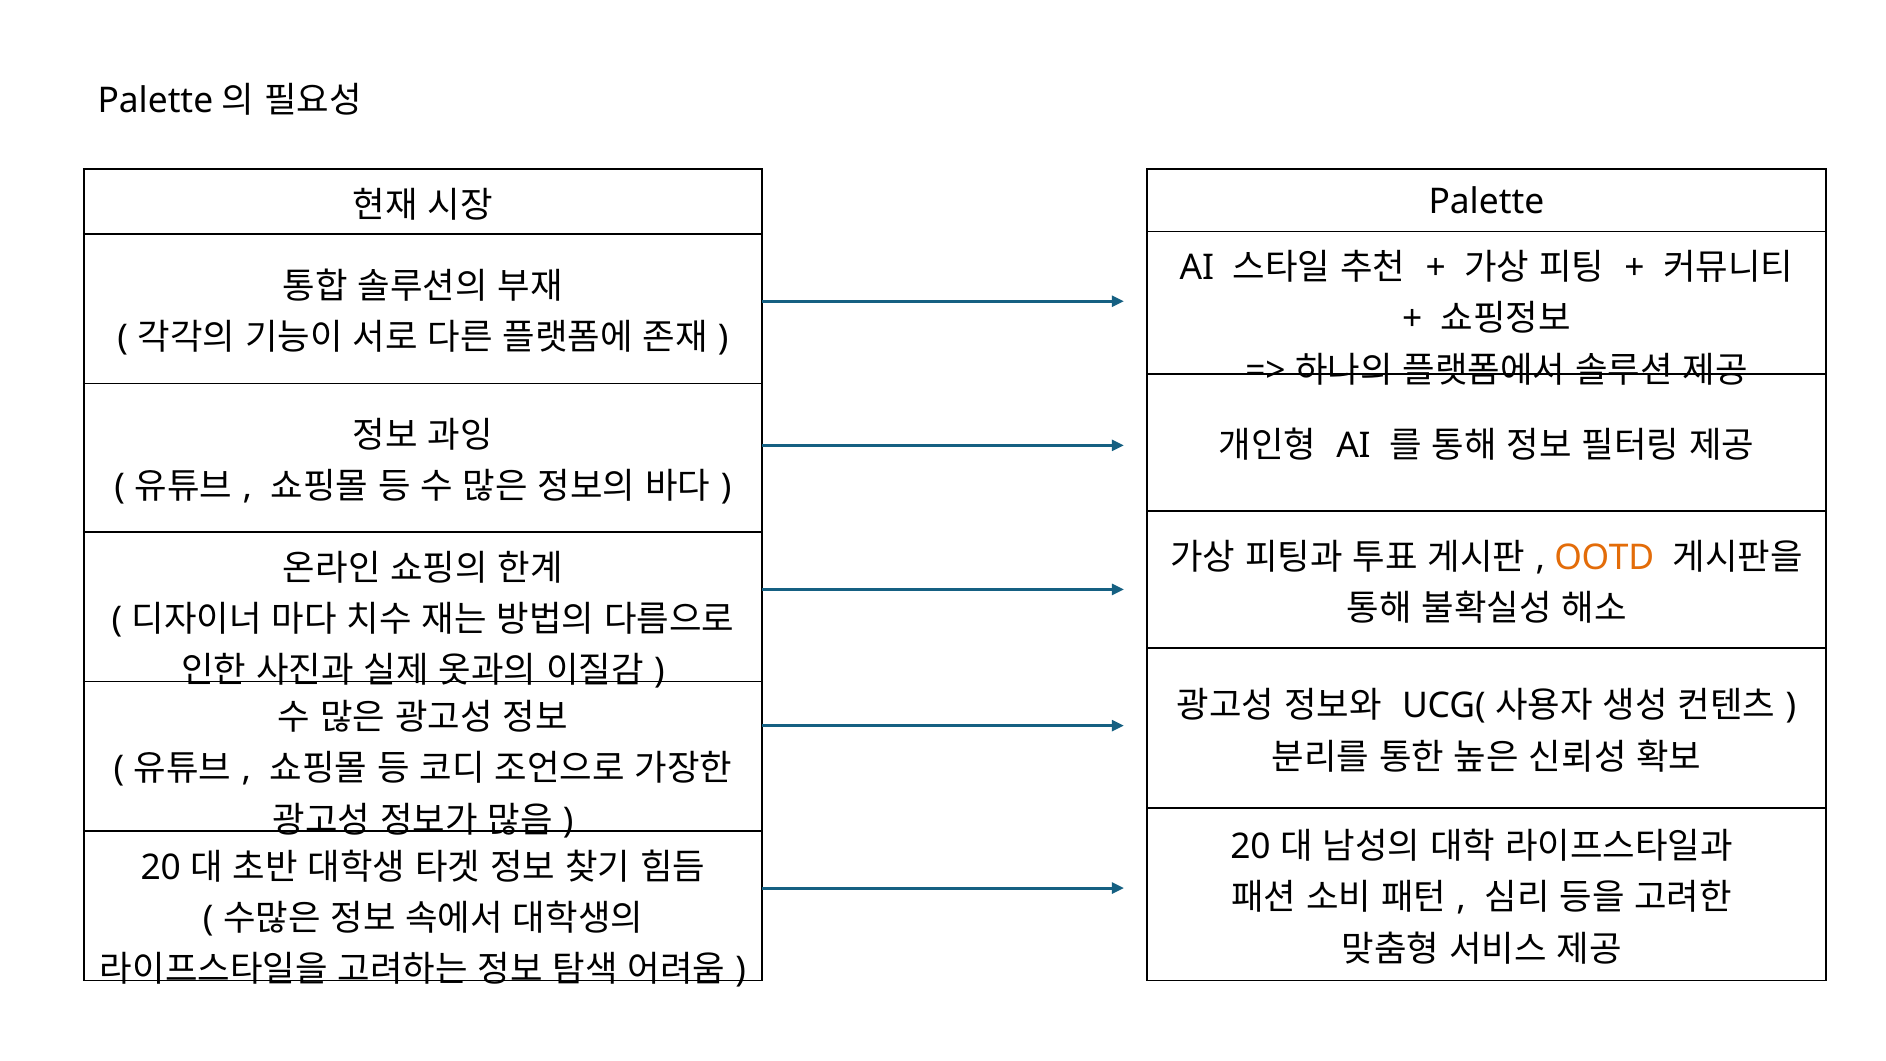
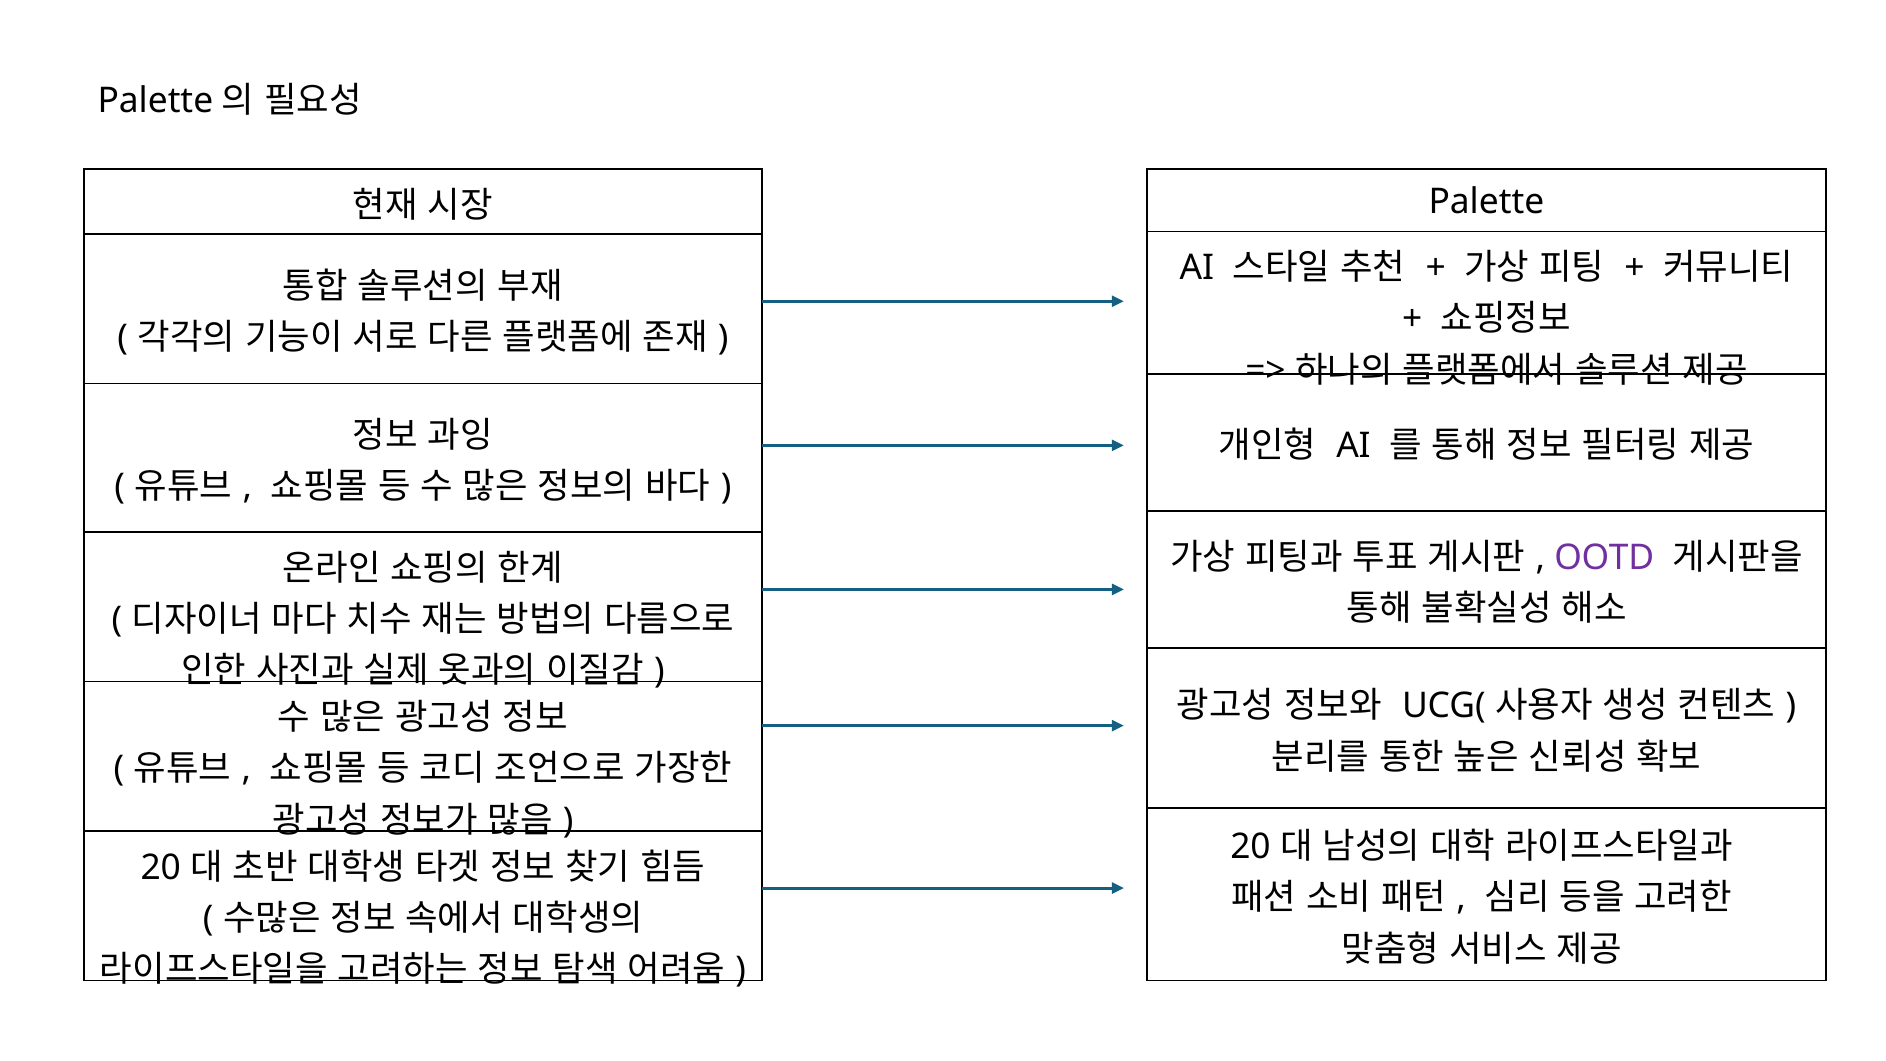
OOTD colour: orange -> purple
